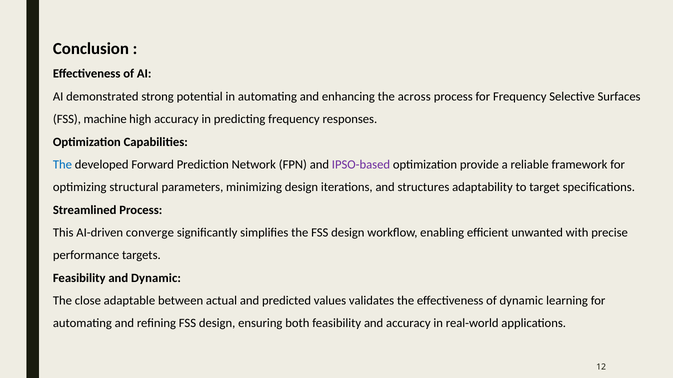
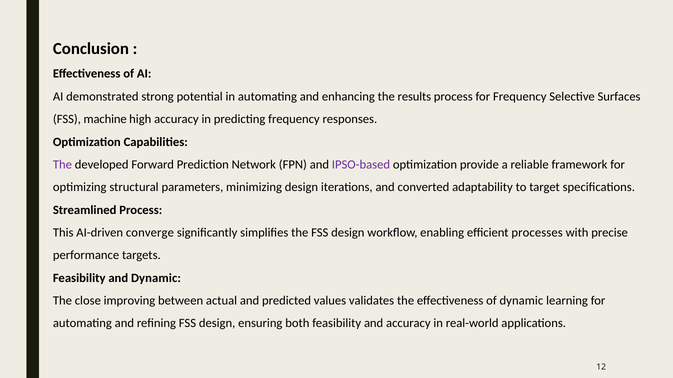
across: across -> results
The at (62, 165) colour: blue -> purple
structures: structures -> converted
unwanted: unwanted -> processes
adaptable: adaptable -> improving
